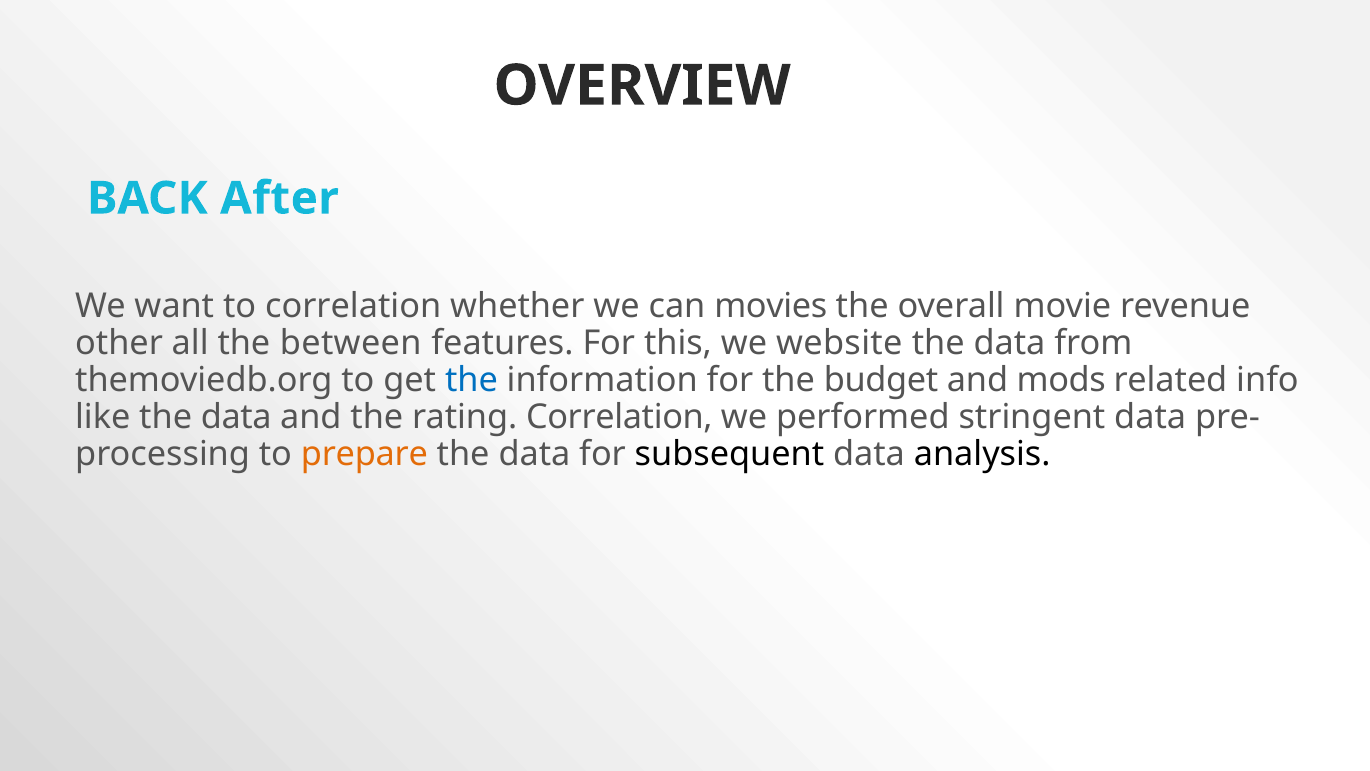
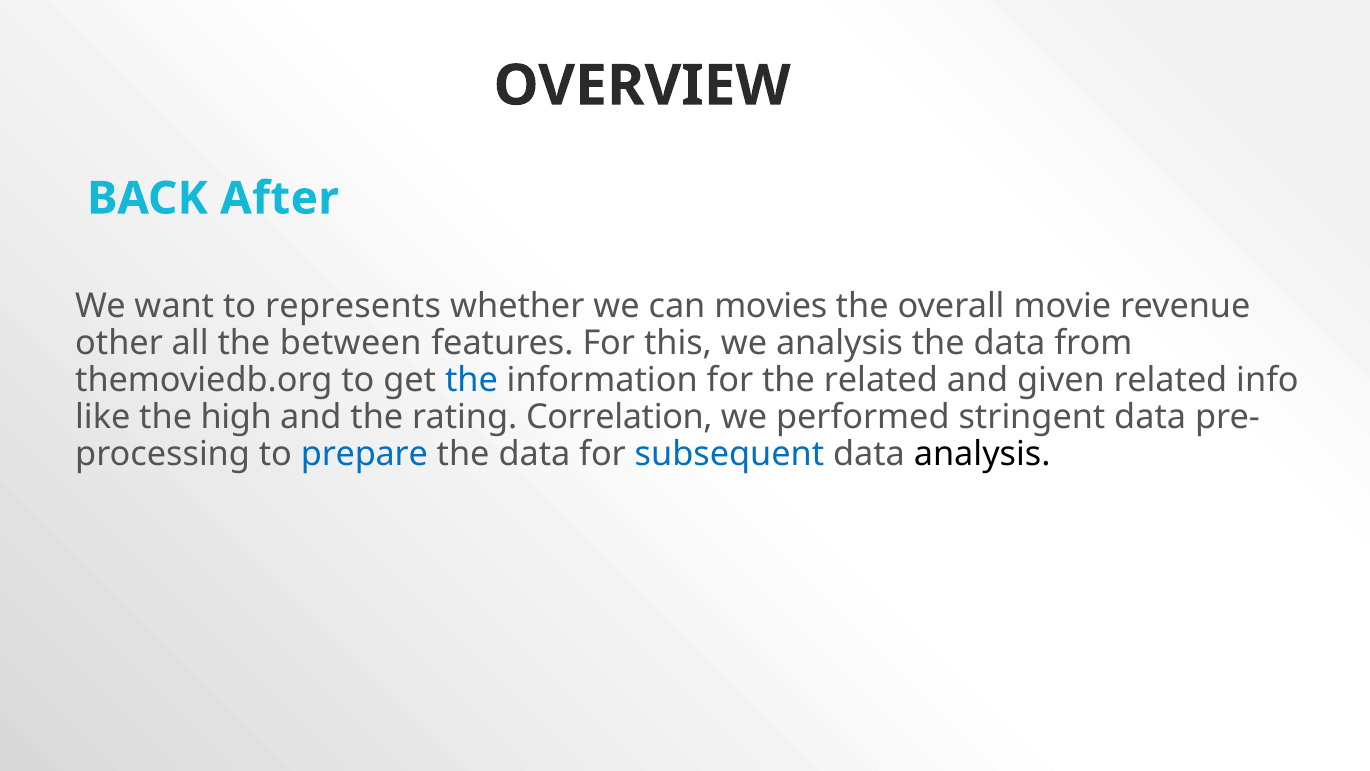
to correlation: correlation -> represents
we website: website -> analysis
the budget: budget -> related
mods: mods -> given
like the data: data -> high
prepare colour: orange -> blue
subsequent colour: black -> blue
